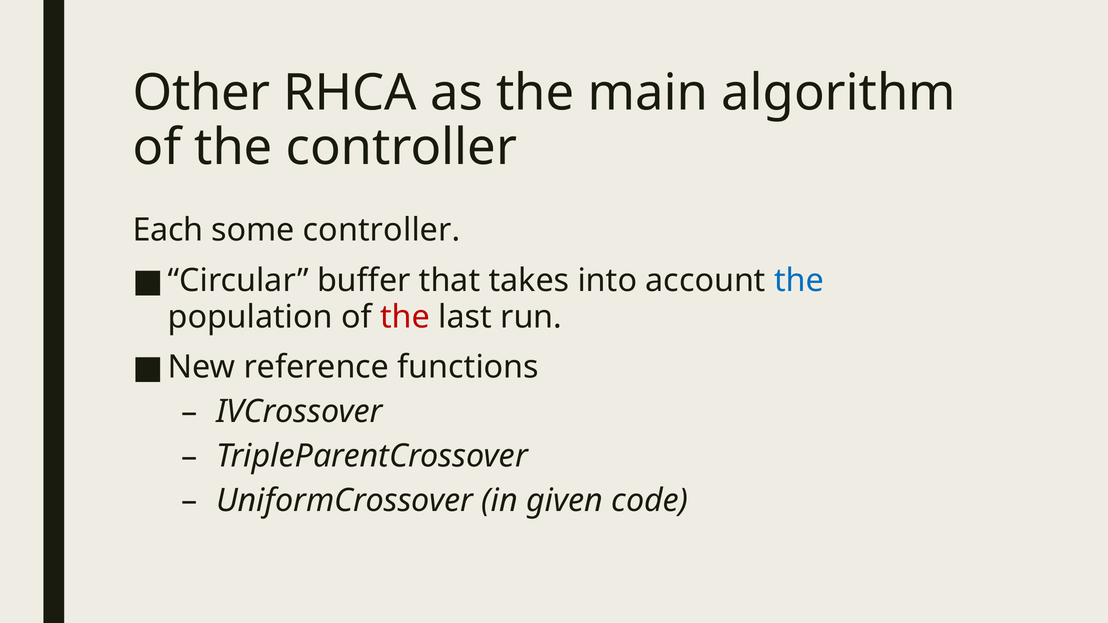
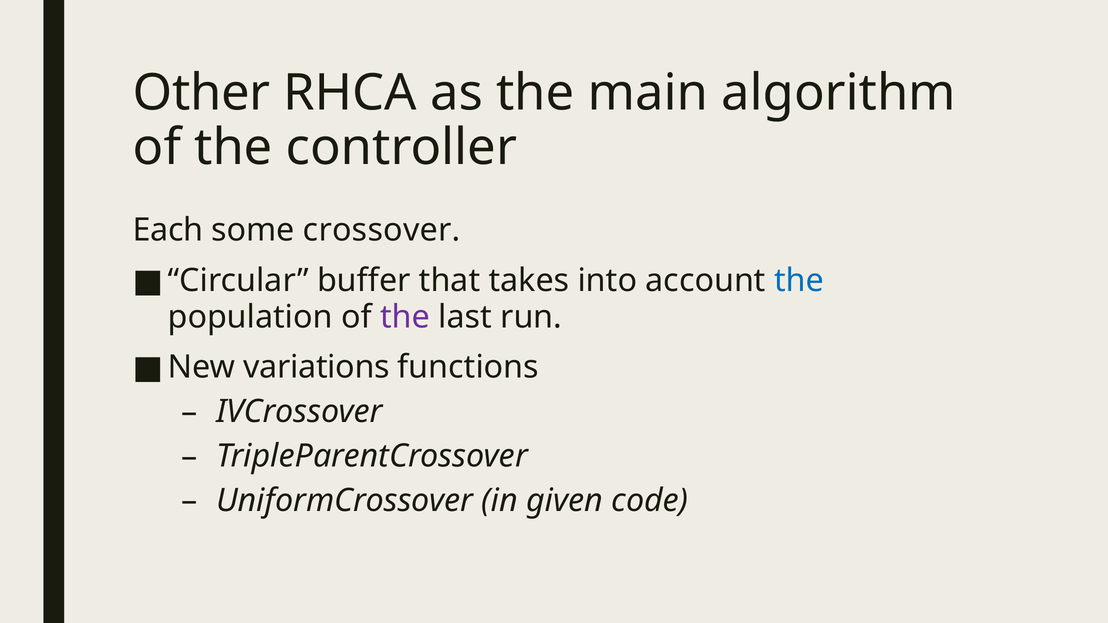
some controller: controller -> crossover
the at (405, 317) colour: red -> purple
reference: reference -> variations
